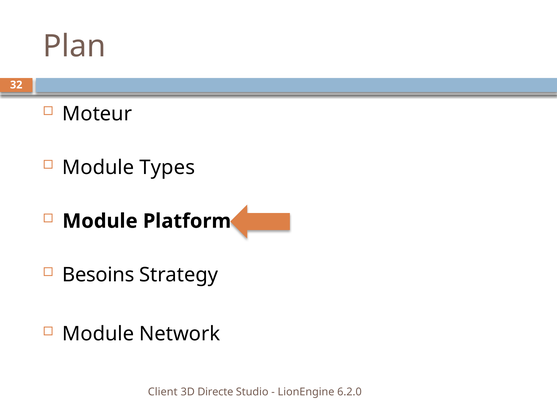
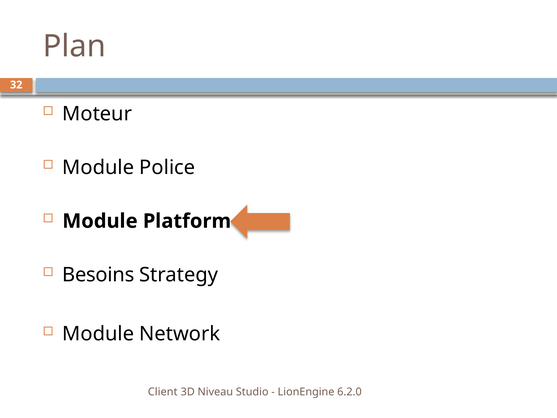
Types: Types -> Police
Directe: Directe -> Niveau
